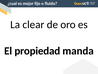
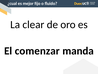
propiedad: propiedad -> comenzar
